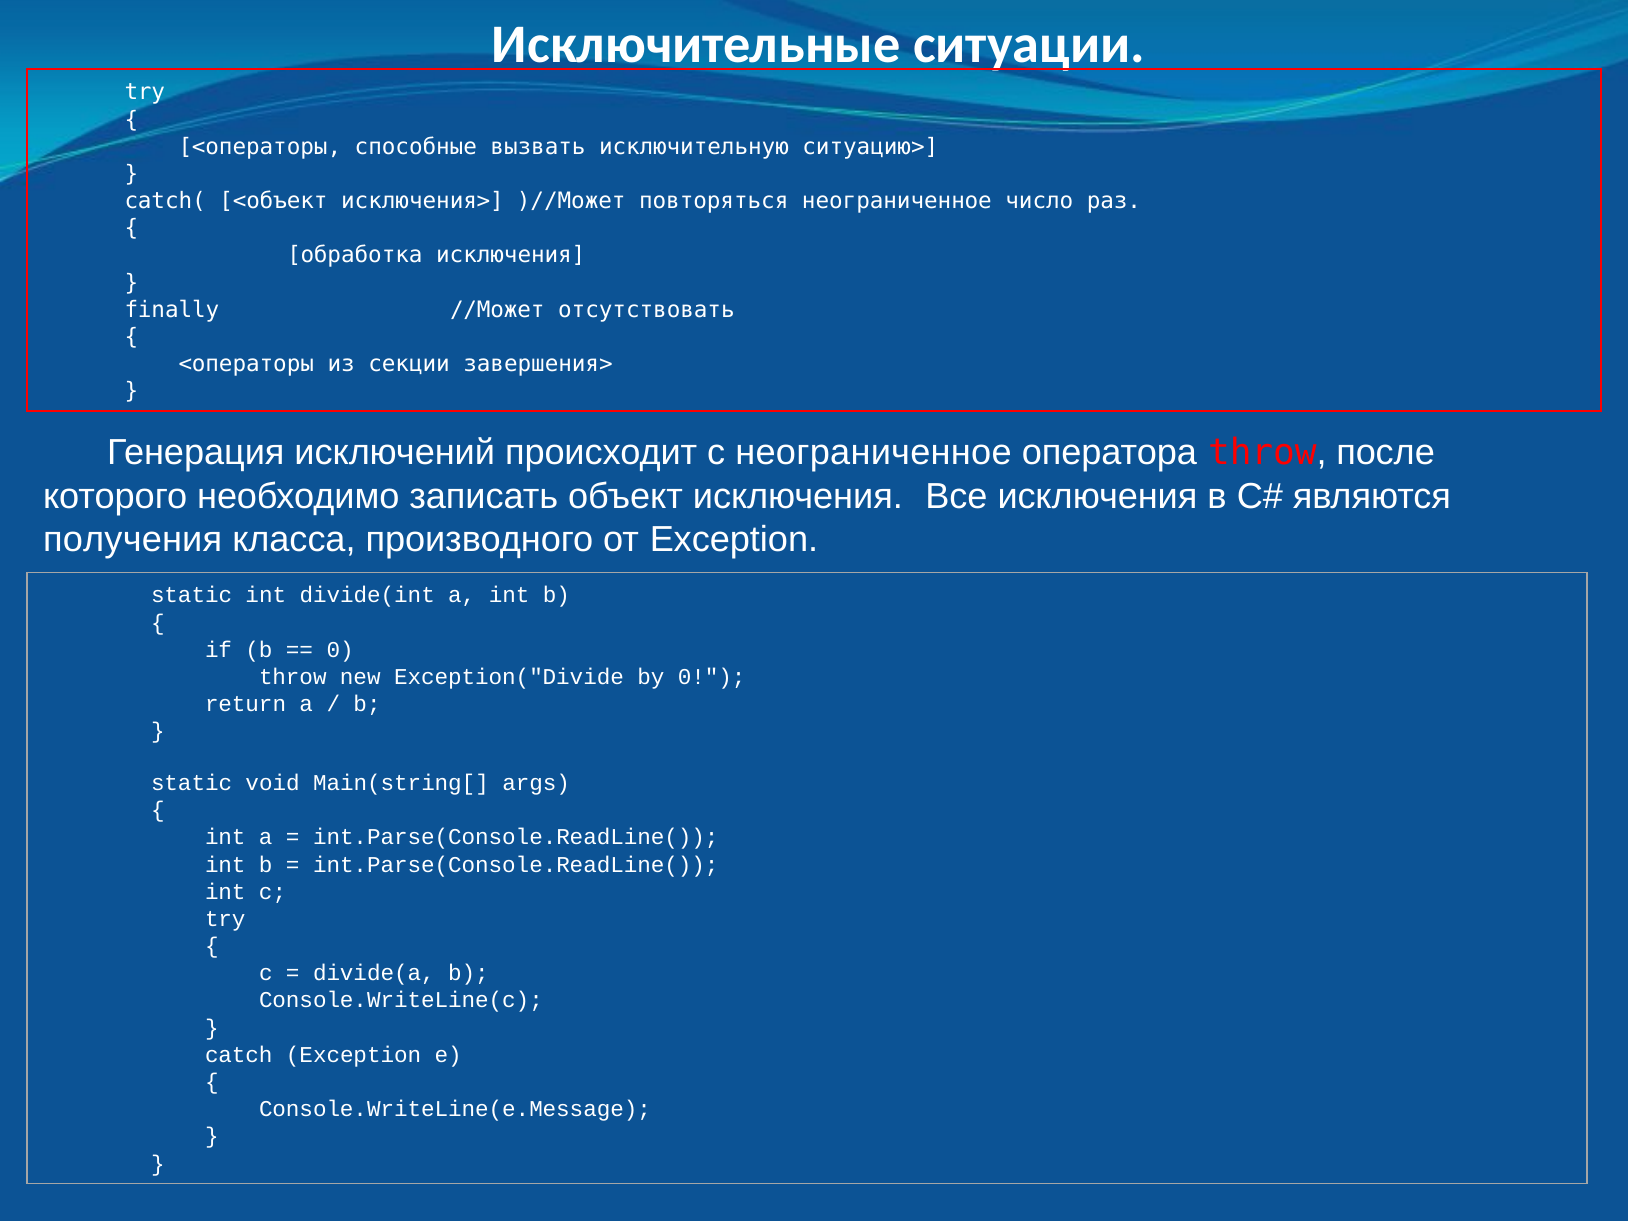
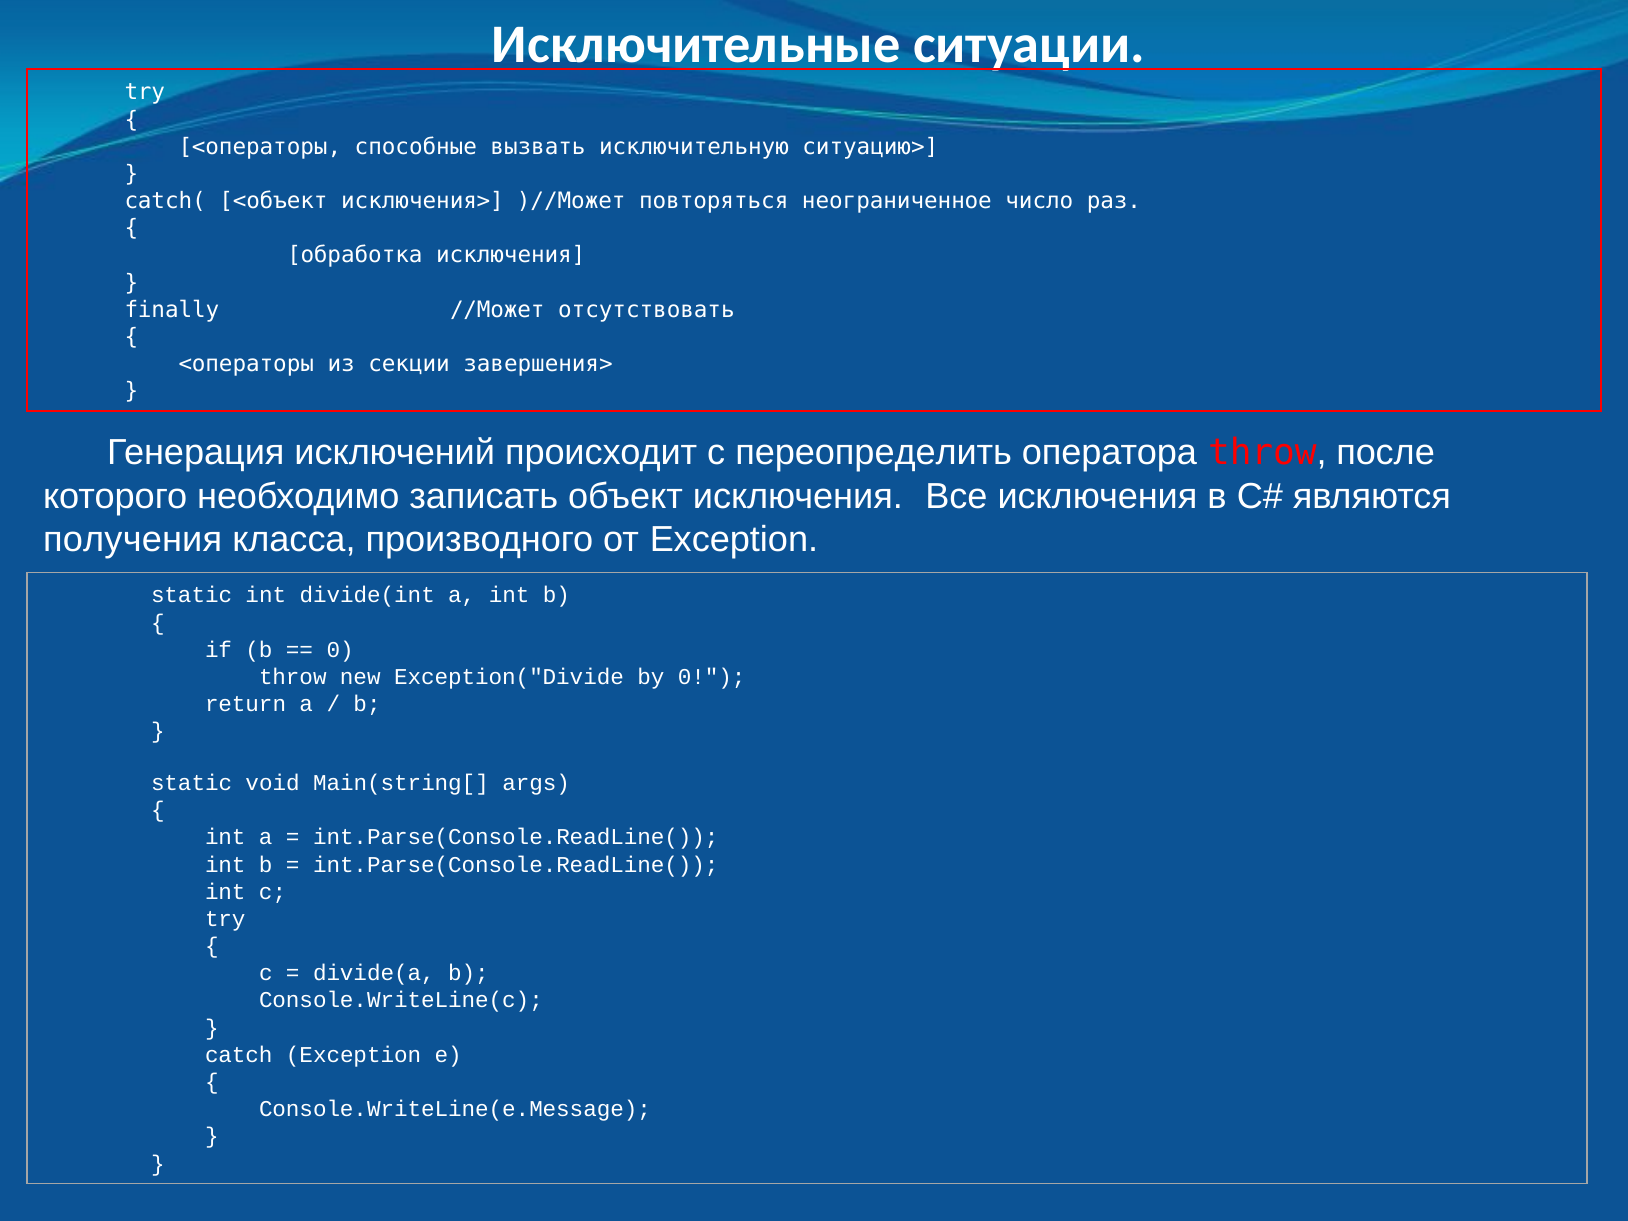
с неограниченное: неограниченное -> переопределить
